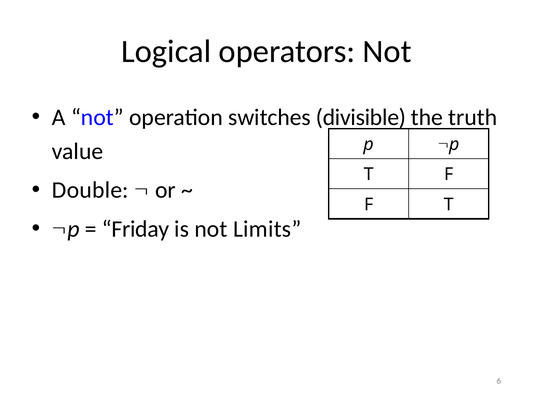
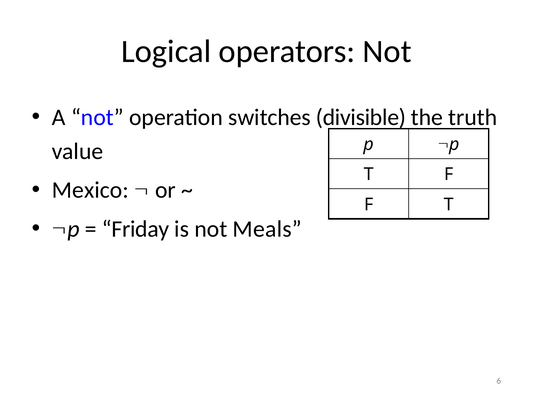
Double: Double -> Mexico
Limits: Limits -> Meals
